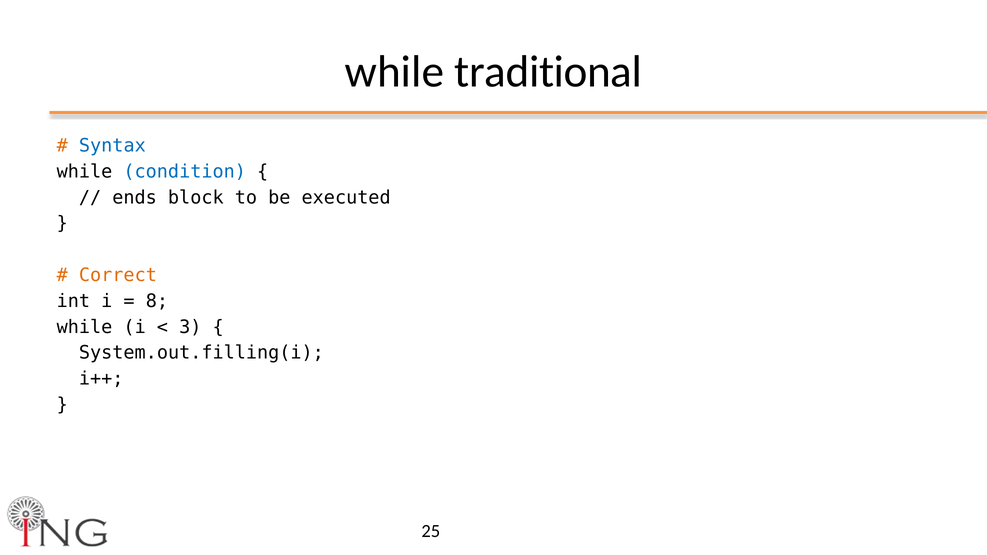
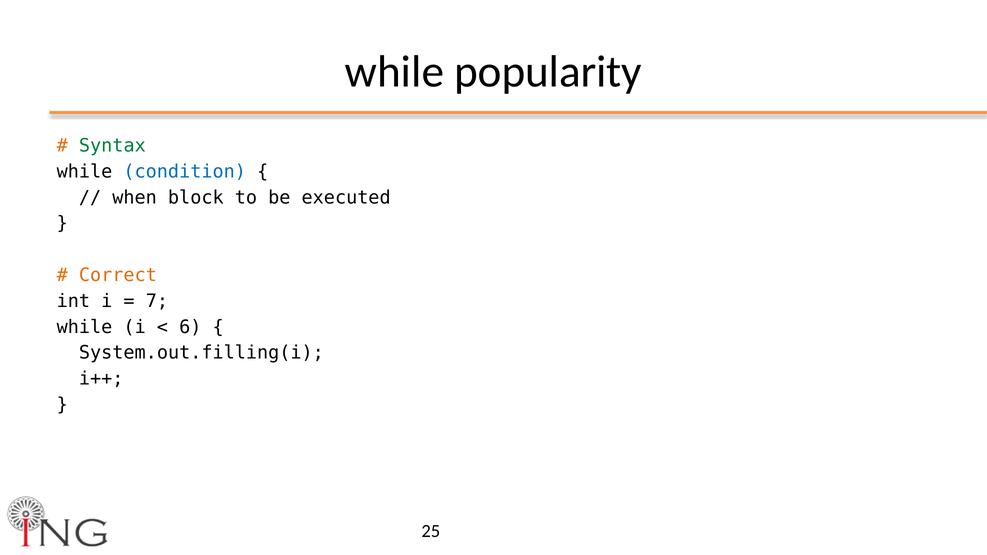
traditional: traditional -> popularity
Syntax colour: blue -> green
ends: ends -> when
8: 8 -> 7
3: 3 -> 6
